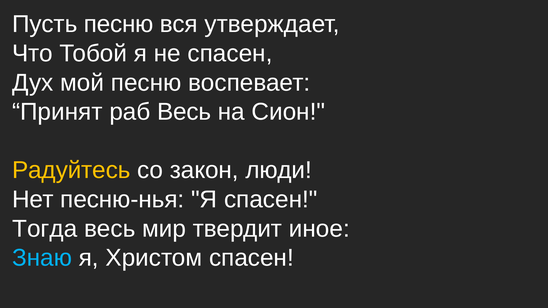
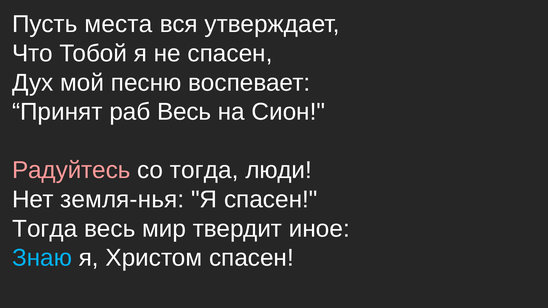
Пусть песню: песню -> места
Радуйтесь colour: yellow -> pink
со закон: закон -> тогда
песню-нья: песню-нья -> земля-нья
